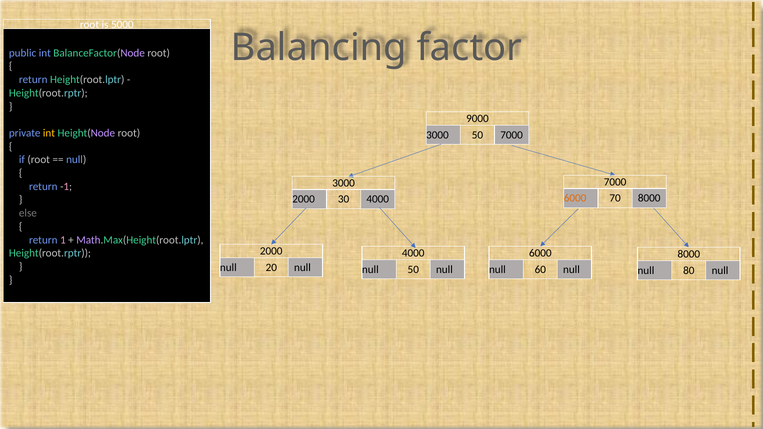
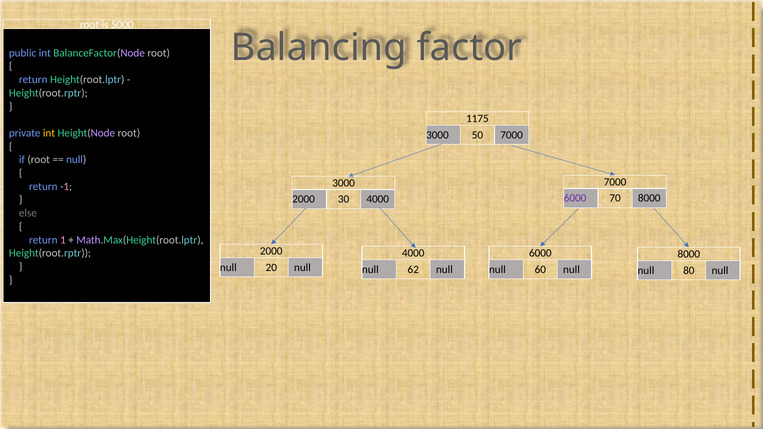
9000: 9000 -> 1175
6000 at (575, 198) colour: orange -> purple
null 50: 50 -> 62
